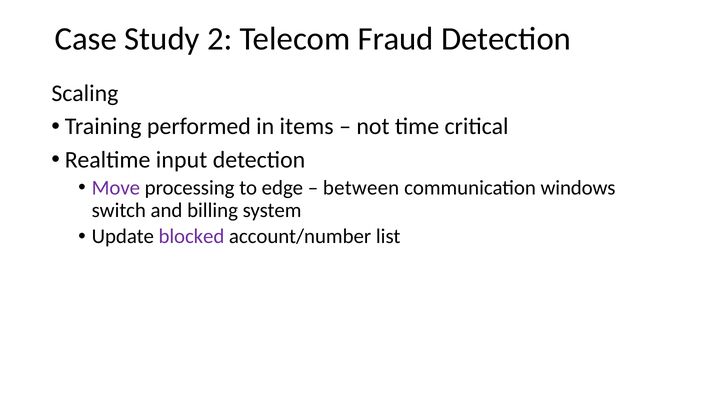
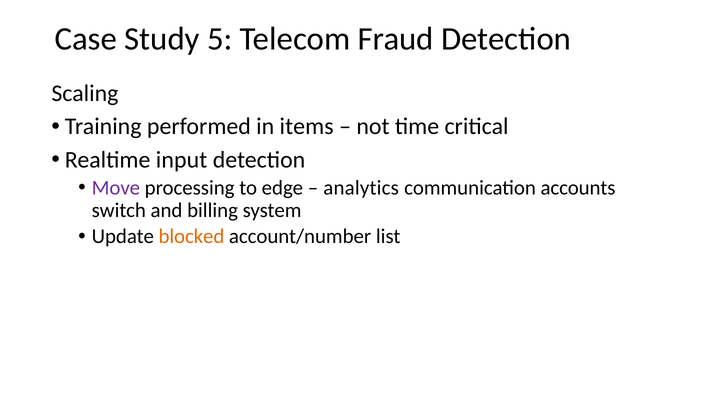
2: 2 -> 5
between: between -> analytics
windows: windows -> accounts
blocked colour: purple -> orange
